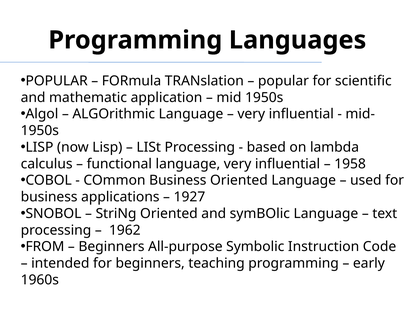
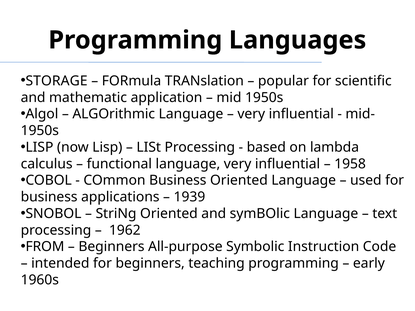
POPULAR at (57, 81): POPULAR -> STORAGE
1927: 1927 -> 1939
